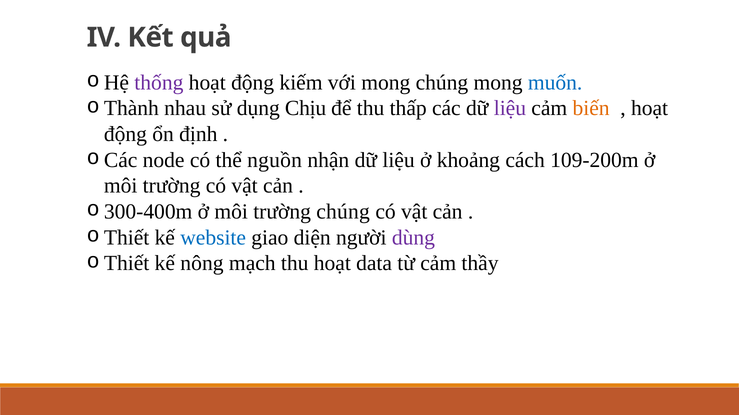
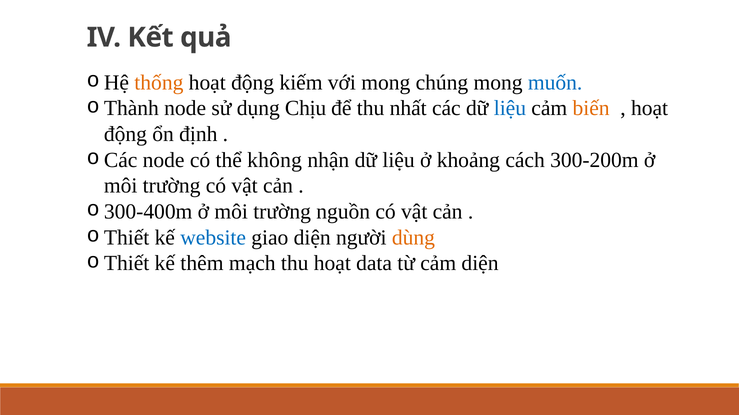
thống colour: purple -> orange
nhau at (185, 109): nhau -> node
thấp: thấp -> nhất
liệu at (510, 109) colour: purple -> blue
nguồn: nguồn -> không
109-200m: 109-200m -> 300-200m
trường chúng: chúng -> nguồn
dùng colour: purple -> orange
nông: nông -> thêm
cảm thầy: thầy -> diện
